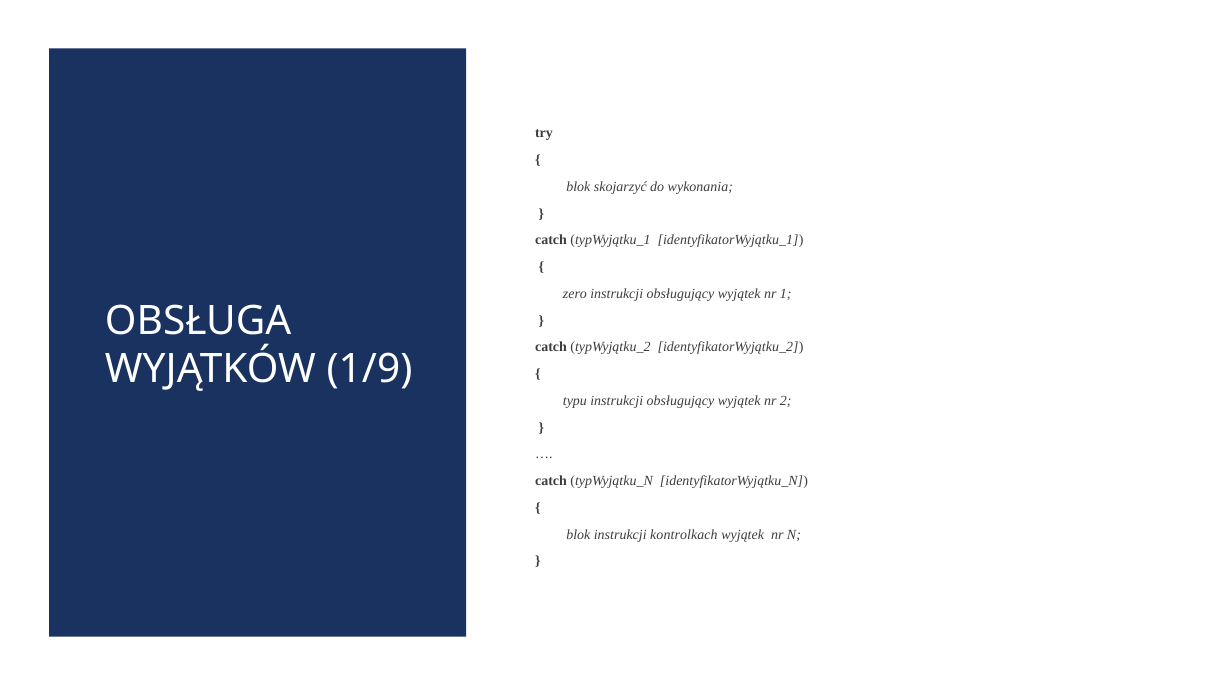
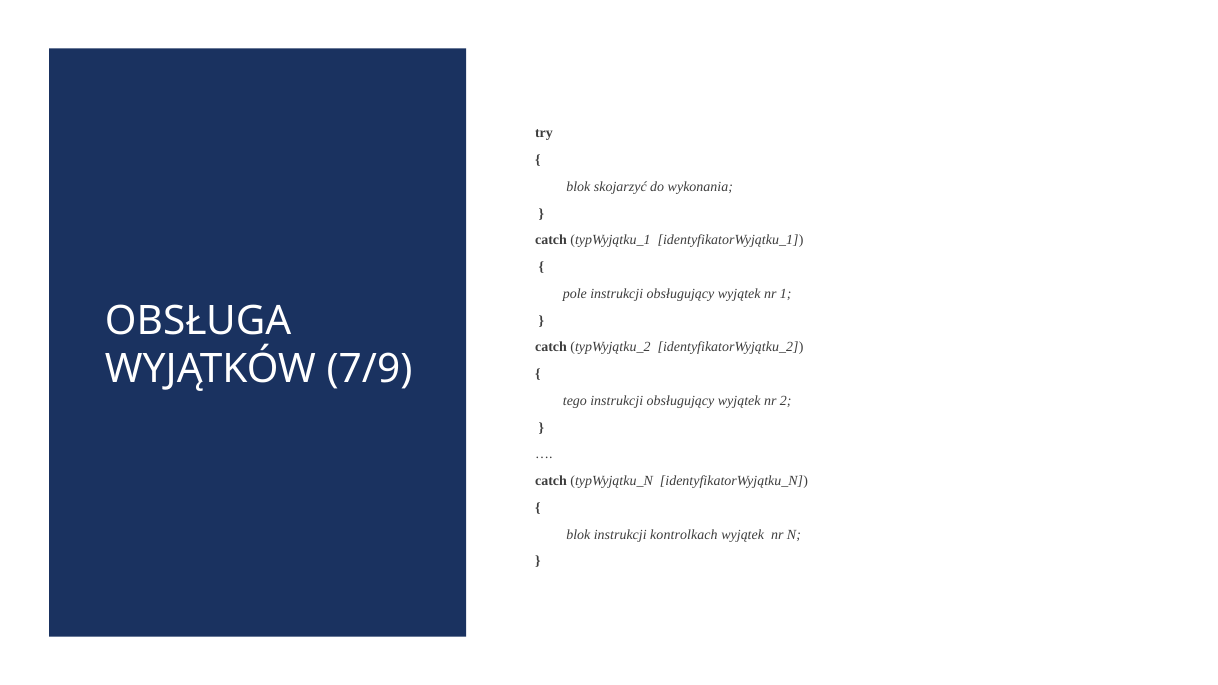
zero: zero -> pole
1/9: 1/9 -> 7/9
typu: typu -> tego
